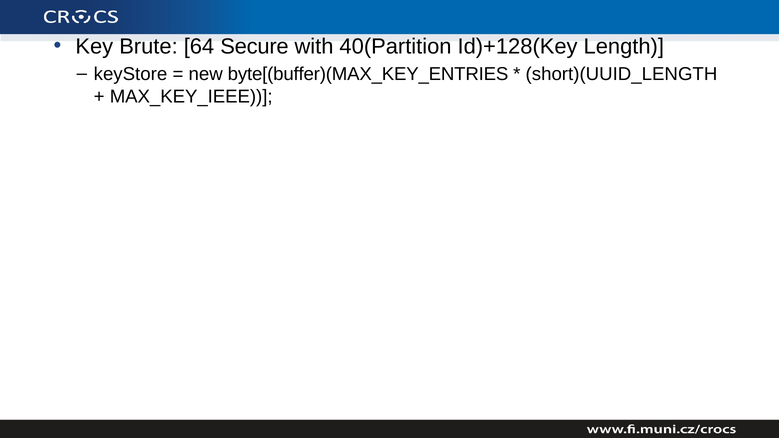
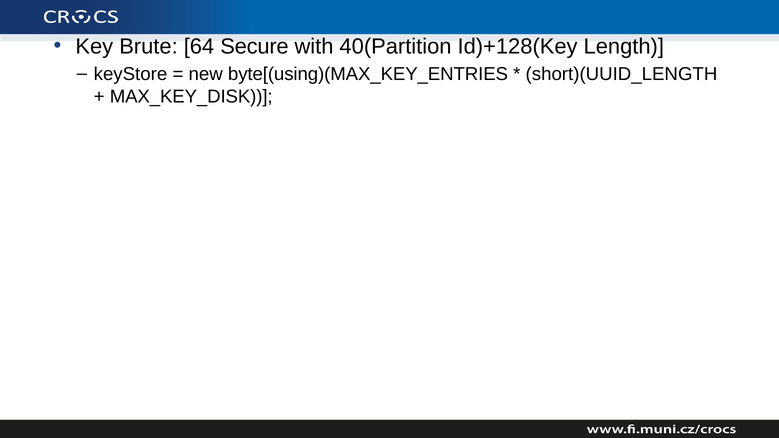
byte[(buffer)(MAX_KEY_ENTRIES: byte[(buffer)(MAX_KEY_ENTRIES -> byte[(using)(MAX_KEY_ENTRIES
MAX_KEY_IEEE: MAX_KEY_IEEE -> MAX_KEY_DISK
